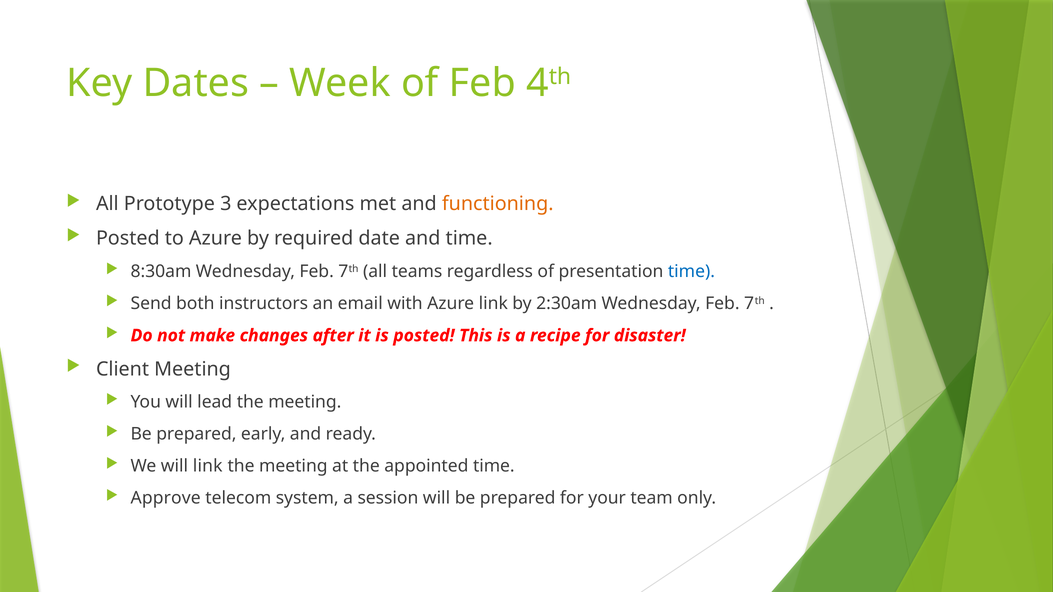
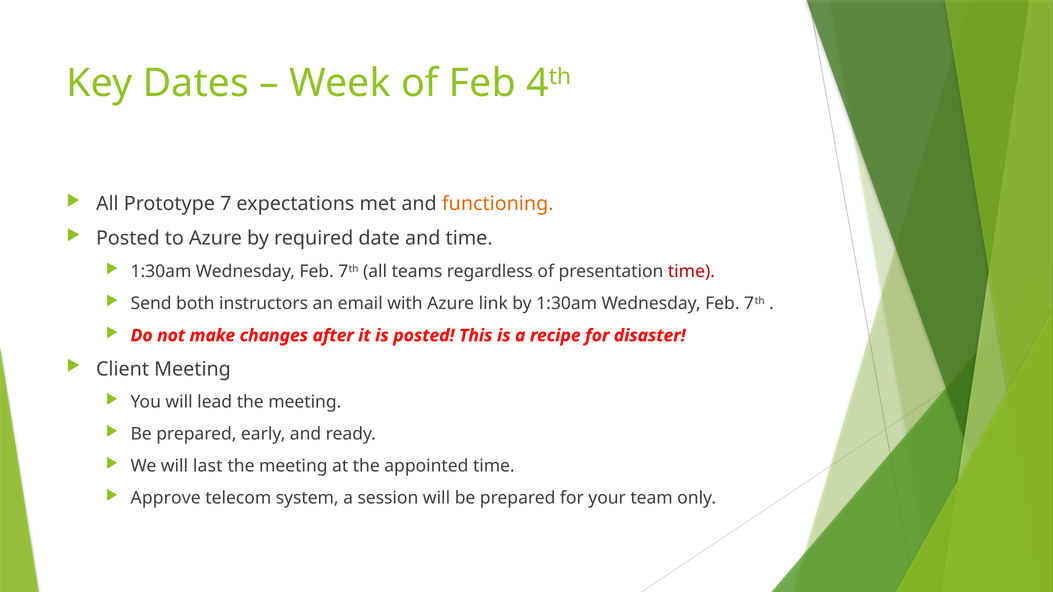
3: 3 -> 7
8:30am at (161, 272): 8:30am -> 1:30am
time at (691, 272) colour: blue -> red
by 2:30am: 2:30am -> 1:30am
will link: link -> last
